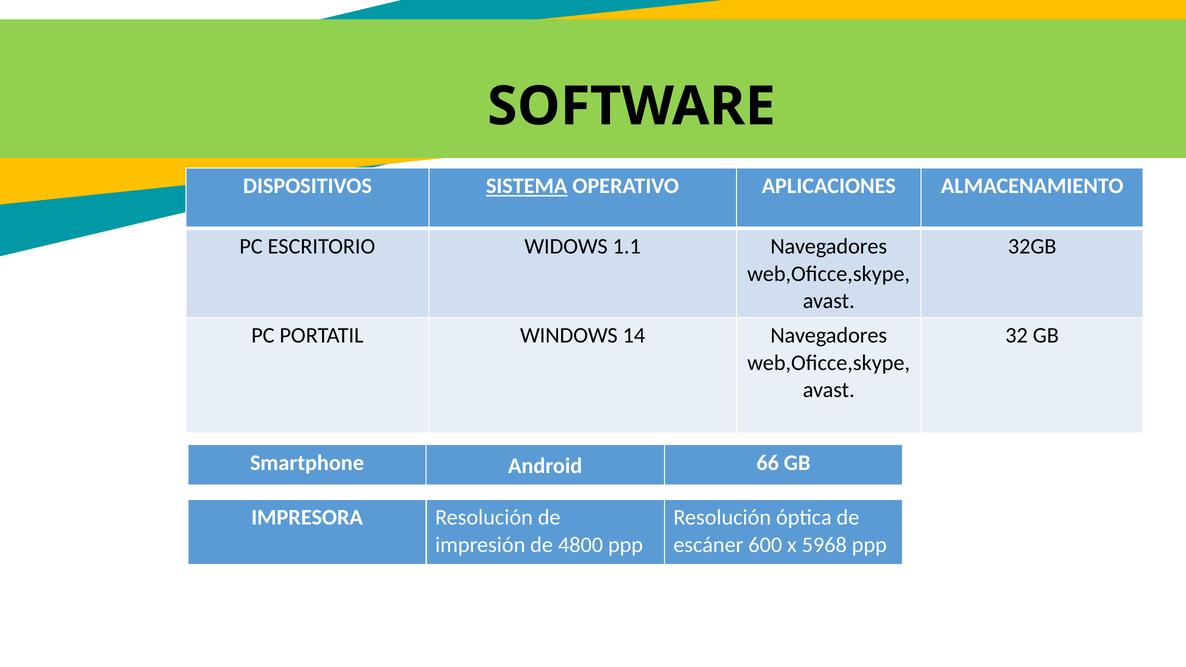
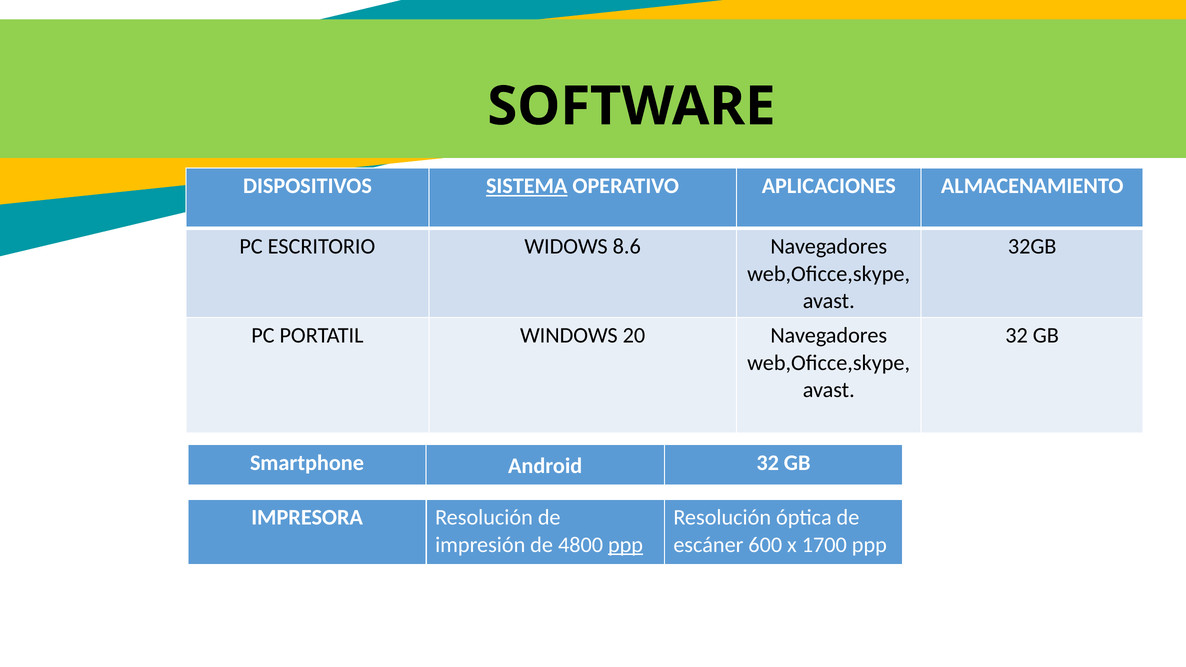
1.1: 1.1 -> 8.6
14: 14 -> 20
Android 66: 66 -> 32
ppp at (626, 545) underline: none -> present
5968: 5968 -> 1700
